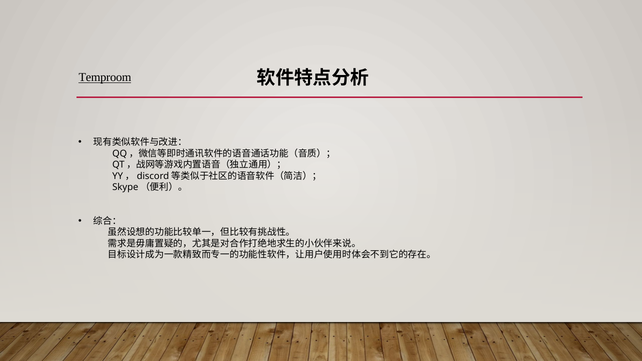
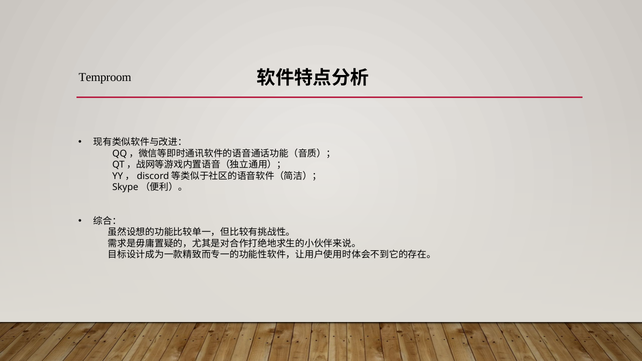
Temproom underline: present -> none
